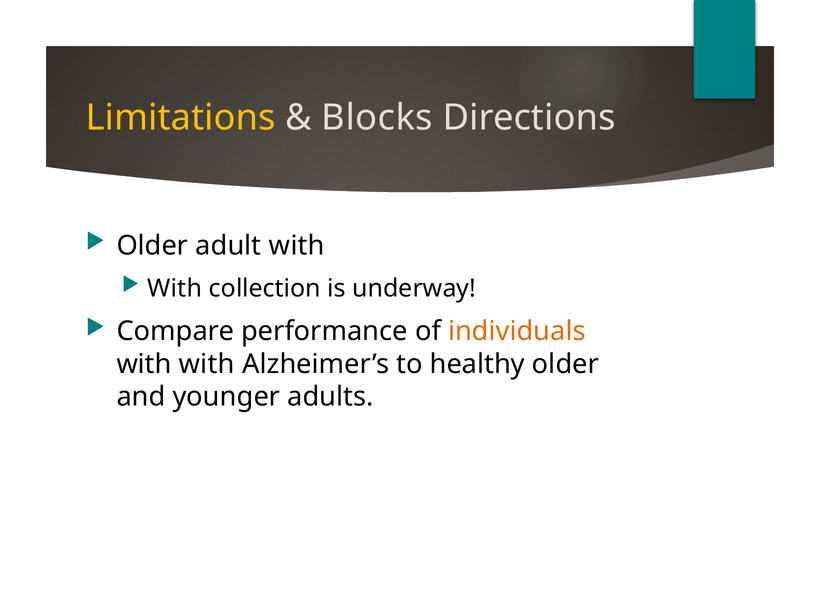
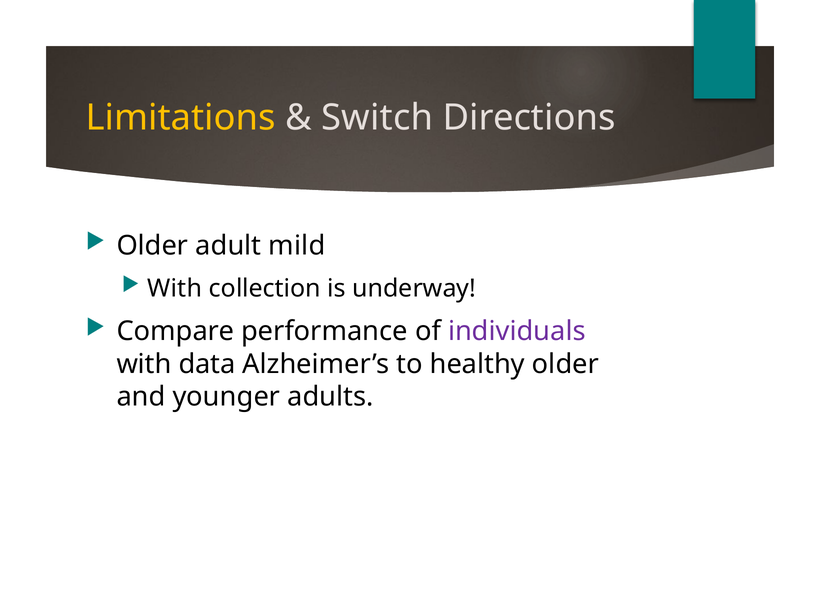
Blocks: Blocks -> Switch
adult with: with -> mild
individuals colour: orange -> purple
with with: with -> data
